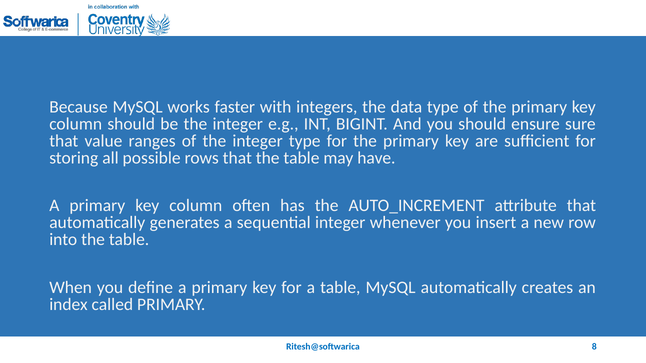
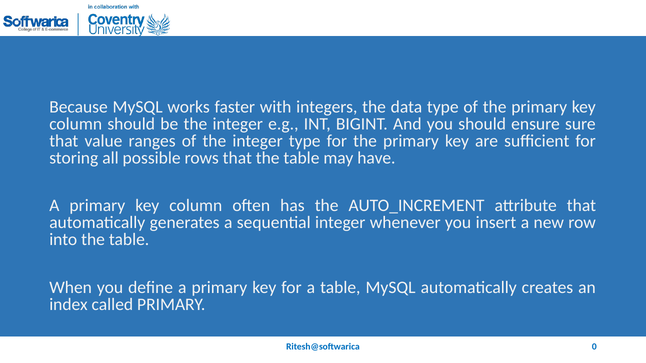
8: 8 -> 0
